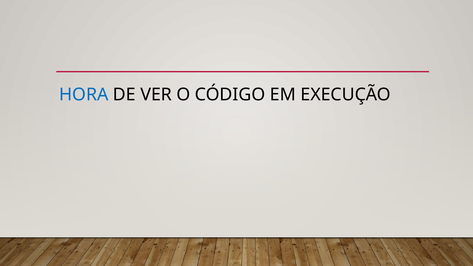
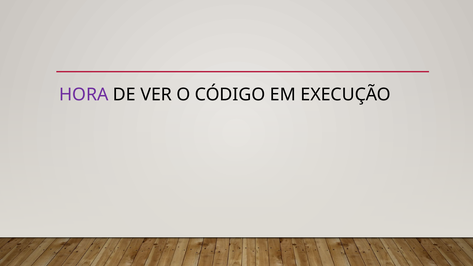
HORA colour: blue -> purple
